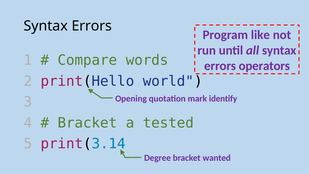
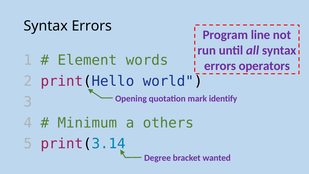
like: like -> line
Compare: Compare -> Element
Bracket at (87, 123): Bracket -> Minimum
tested: tested -> others
